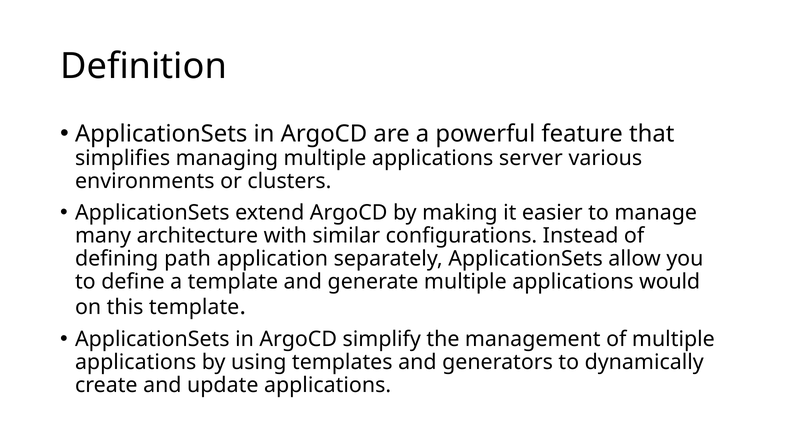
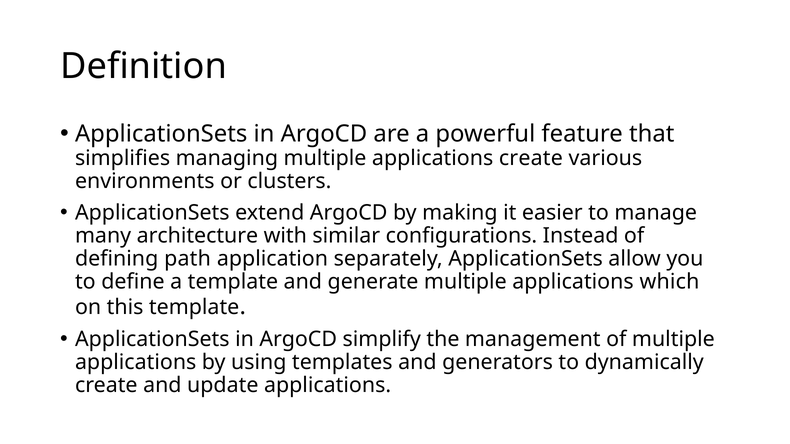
applications server: server -> create
would: would -> which
